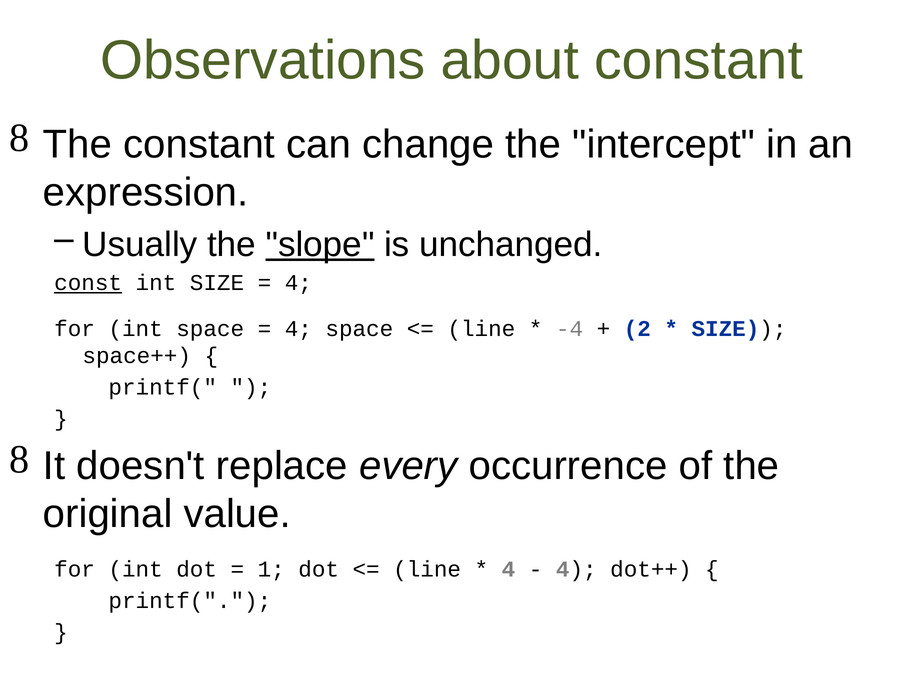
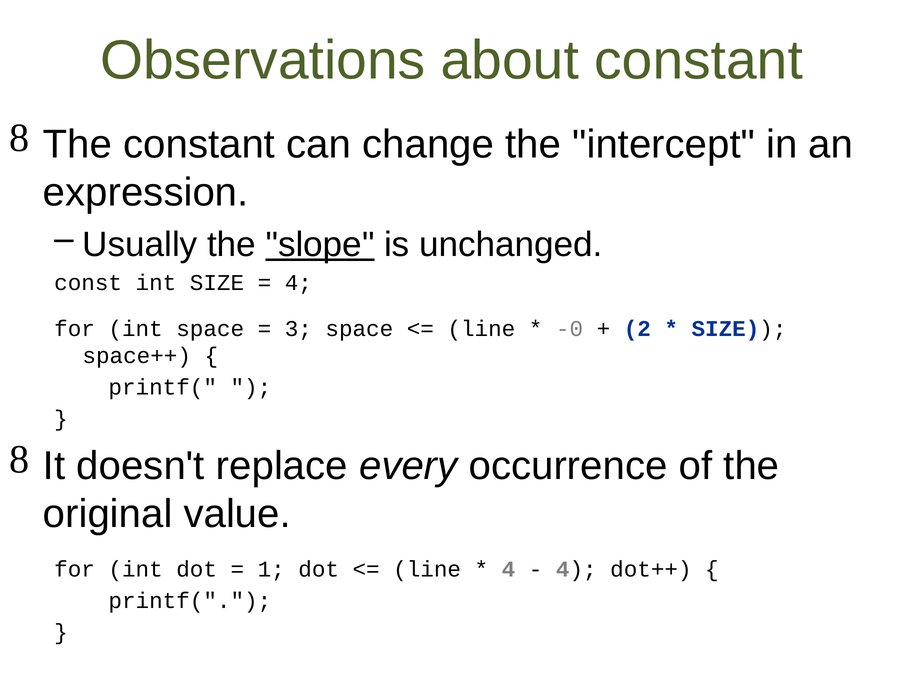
const underline: present -> none
4 at (298, 329): 4 -> 3
-4: -4 -> -0
